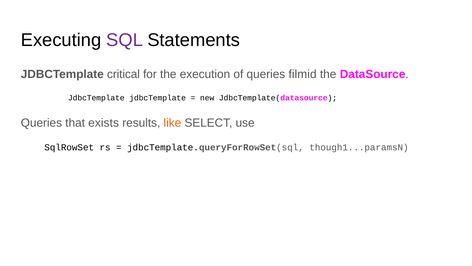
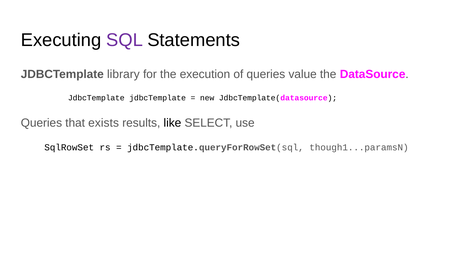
critical: critical -> library
filmid: filmid -> value
like colour: orange -> black
